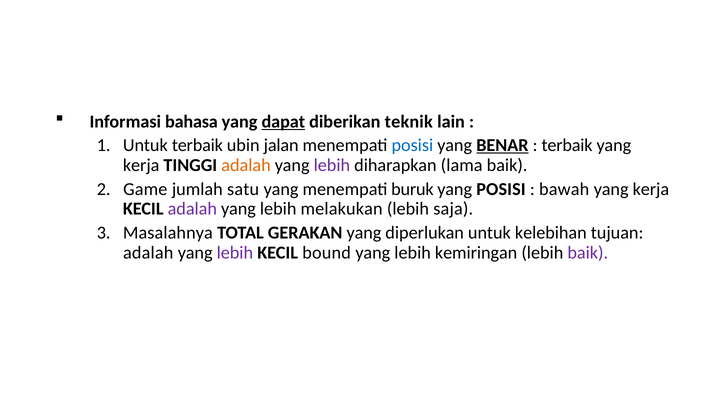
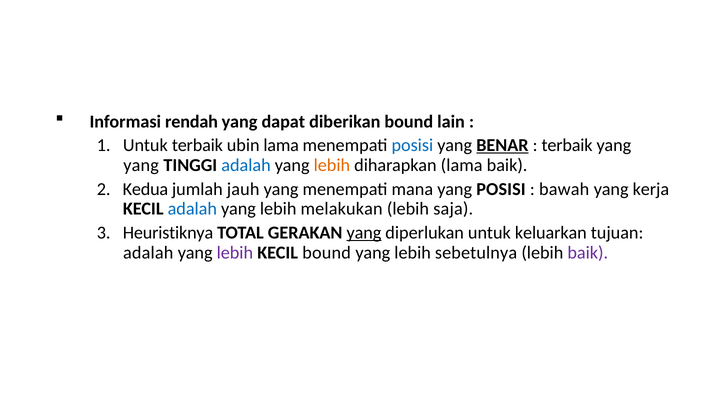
bahasa: bahasa -> rendah
dapat underline: present -> none
diberikan teknik: teknik -> bound
ubin jalan: jalan -> lama
kerja at (141, 165): kerja -> yang
adalah at (246, 165) colour: orange -> blue
lebih at (332, 165) colour: purple -> orange
Game: Game -> Kedua
satu: satu -> jauh
buruk: buruk -> mana
adalah at (192, 209) colour: purple -> blue
Masalahnya: Masalahnya -> Heuristiknya
yang at (364, 233) underline: none -> present
kelebihan: kelebihan -> keluarkan
kemiringan: kemiringan -> sebetulnya
